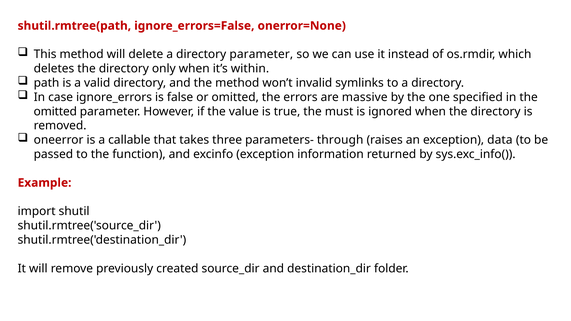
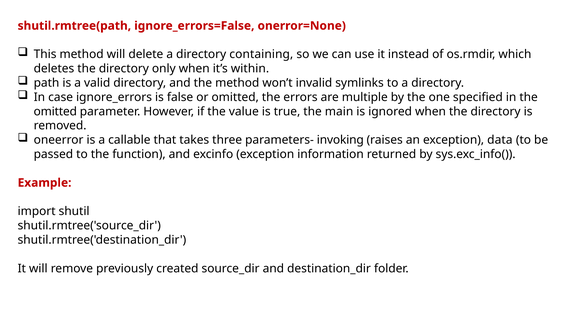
directory parameter: parameter -> containing
massive: massive -> multiple
must: must -> main
through: through -> invoking
